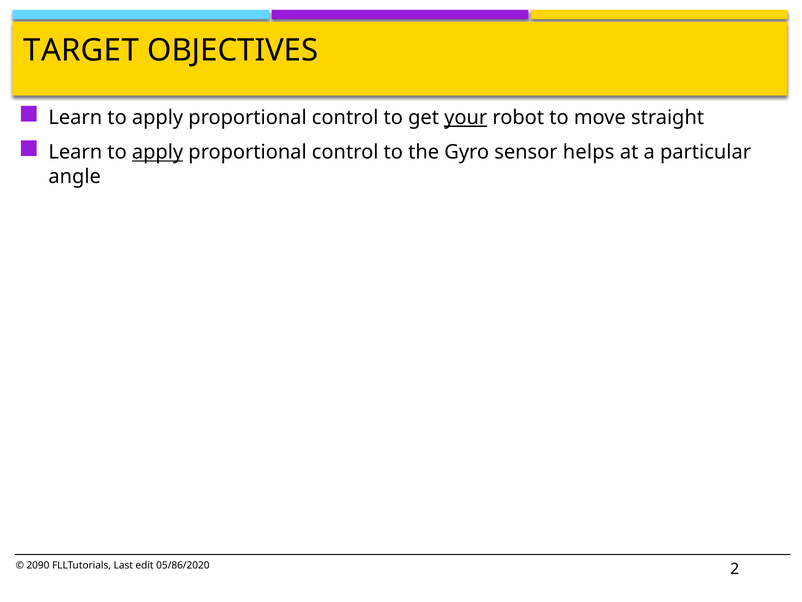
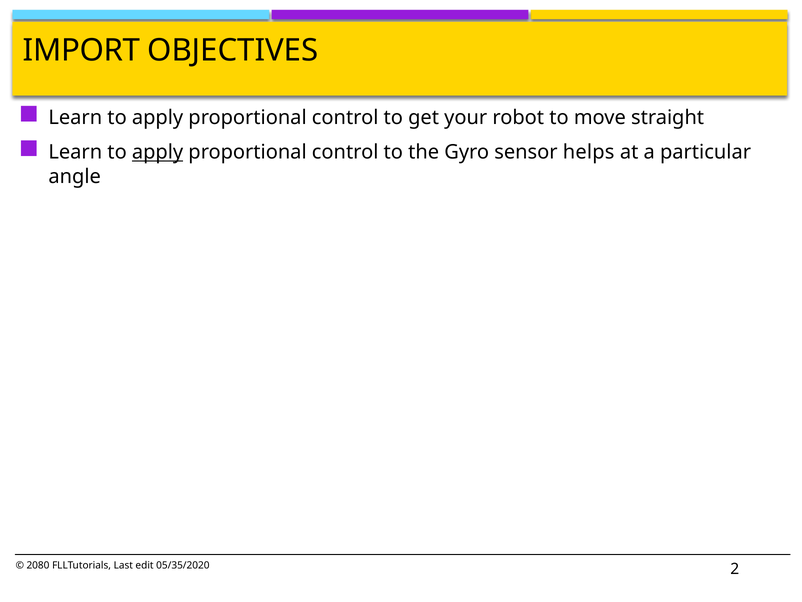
TARGET: TARGET -> IMPORT
your underline: present -> none
2090: 2090 -> 2080
05/86/2020: 05/86/2020 -> 05/35/2020
